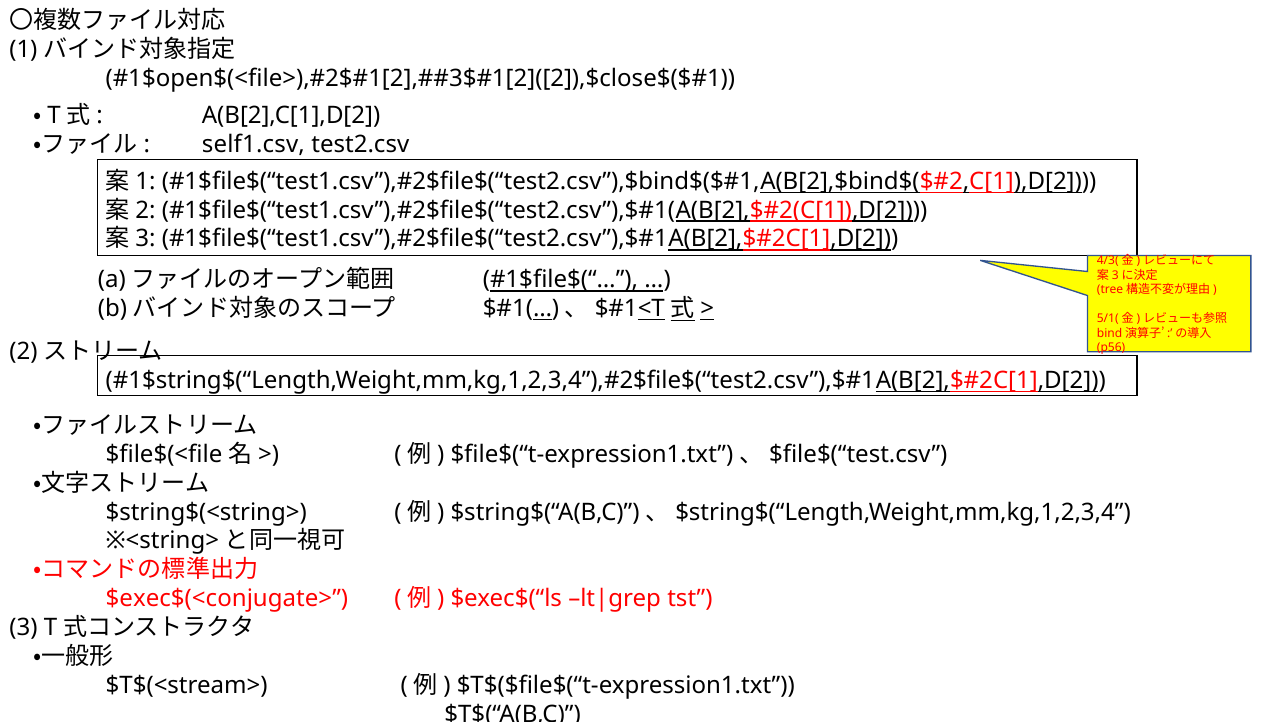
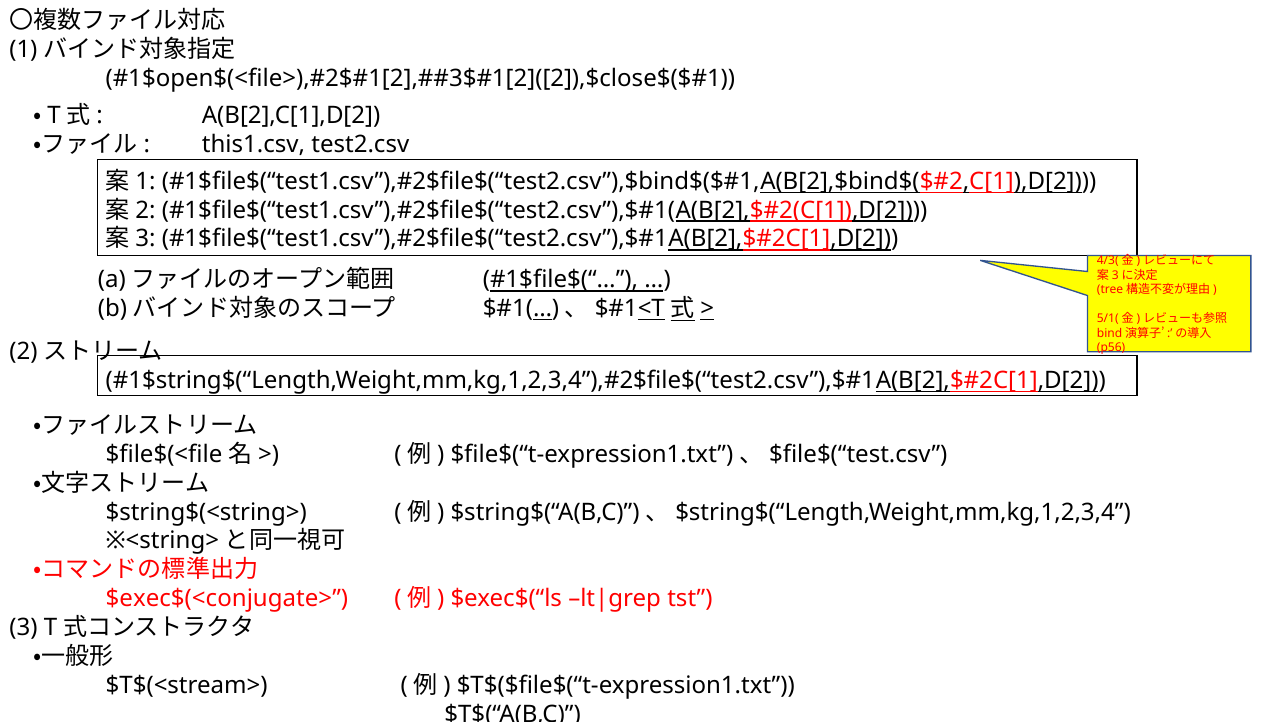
self1.csv: self1.csv -> this1.csv
